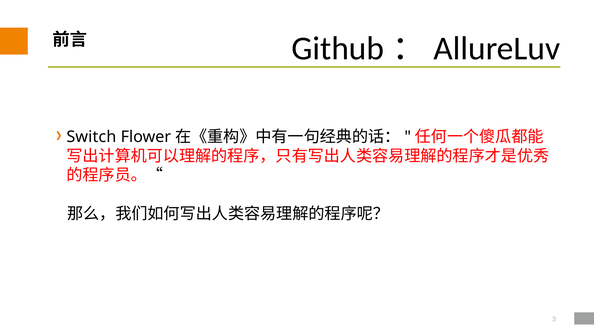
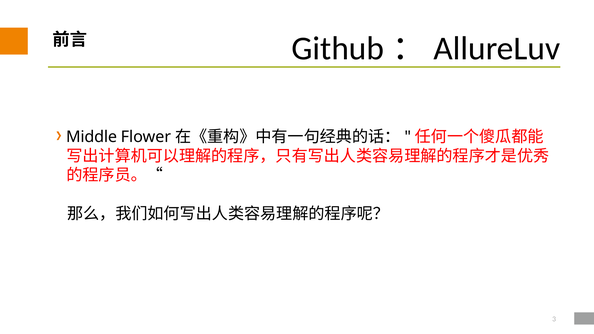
Switch: Switch -> Middle
